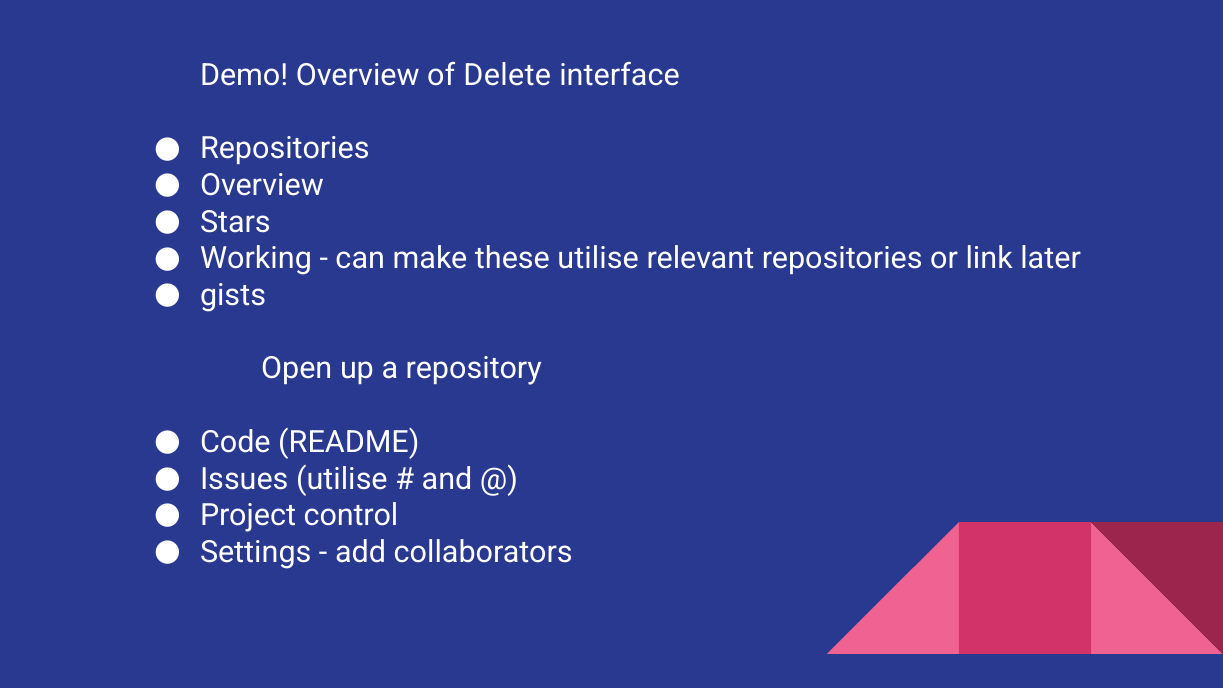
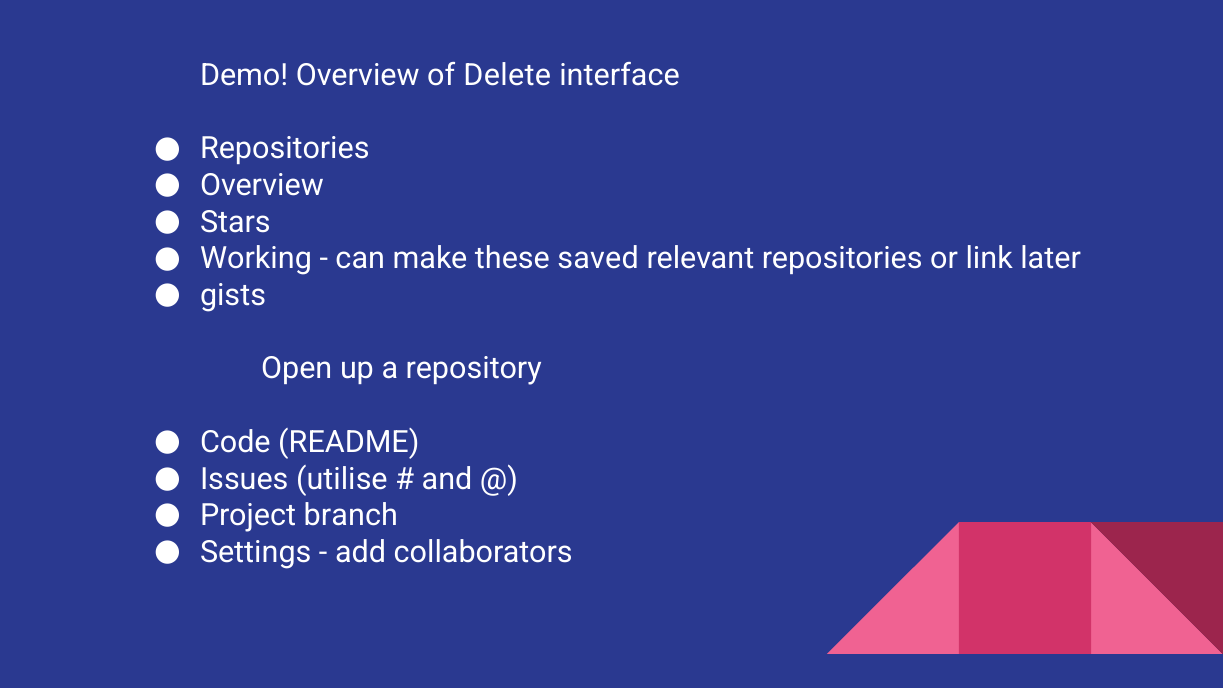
these utilise: utilise -> saved
control: control -> branch
